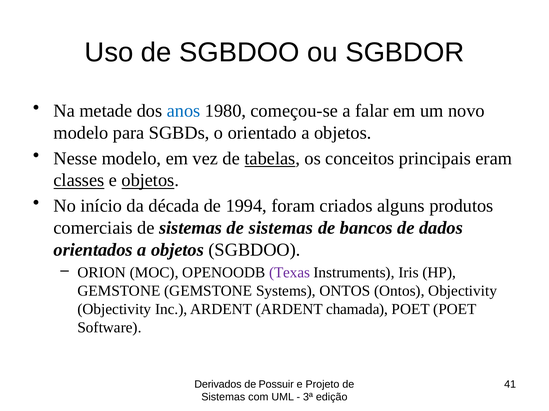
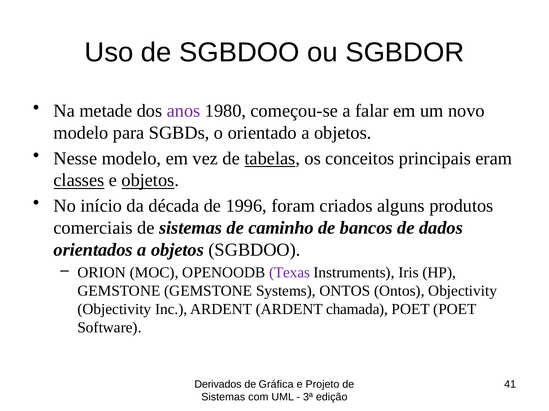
anos colour: blue -> purple
1994: 1994 -> 1996
sistemas de sistemas: sistemas -> caminho
Possuir: Possuir -> Gráfica
